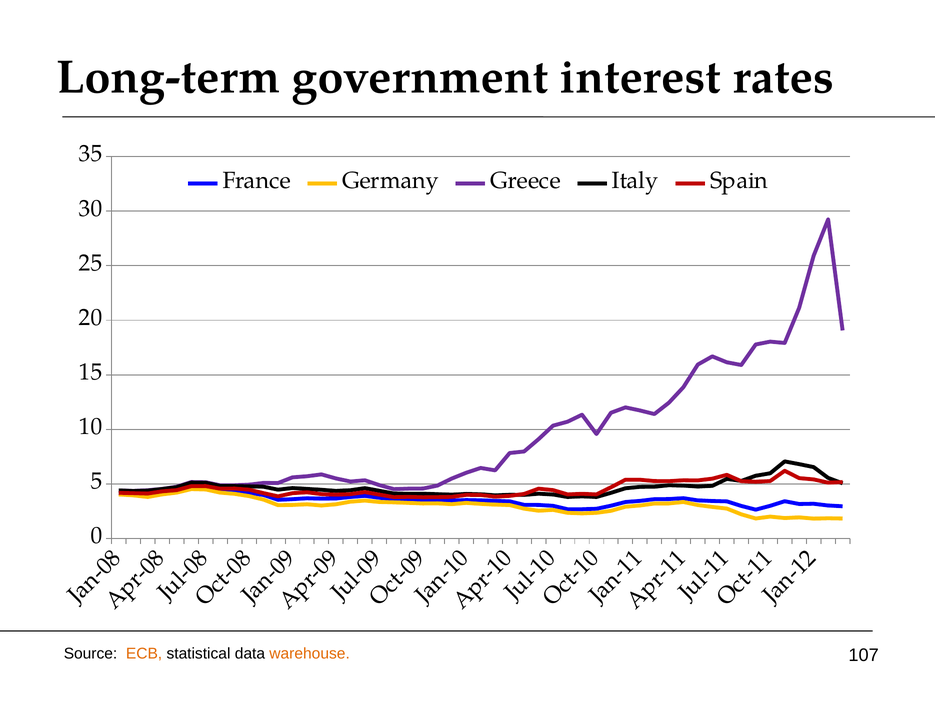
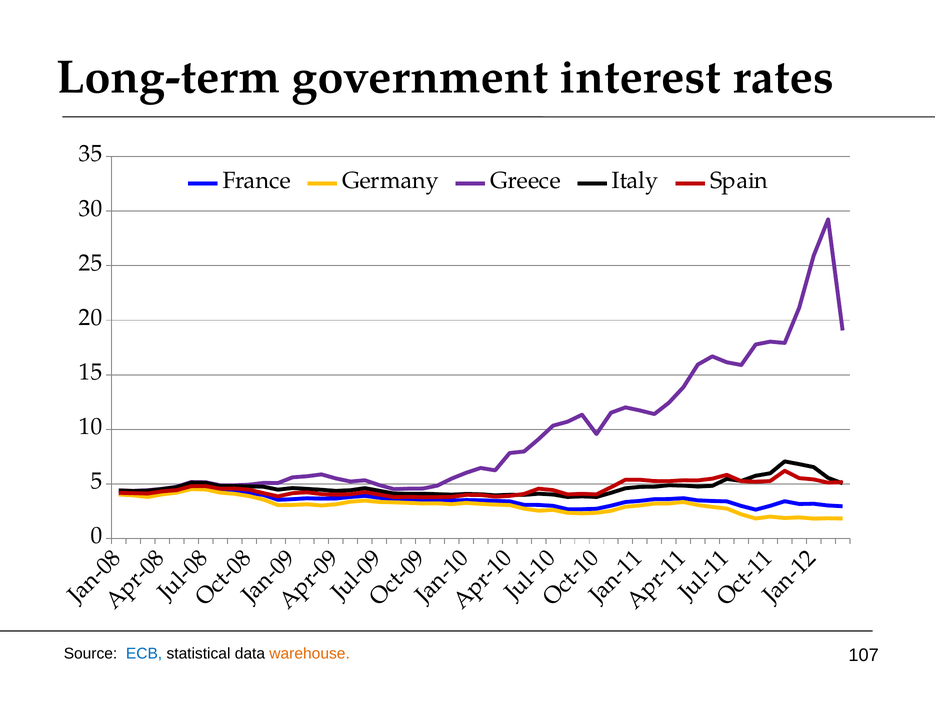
ECB colour: orange -> blue
